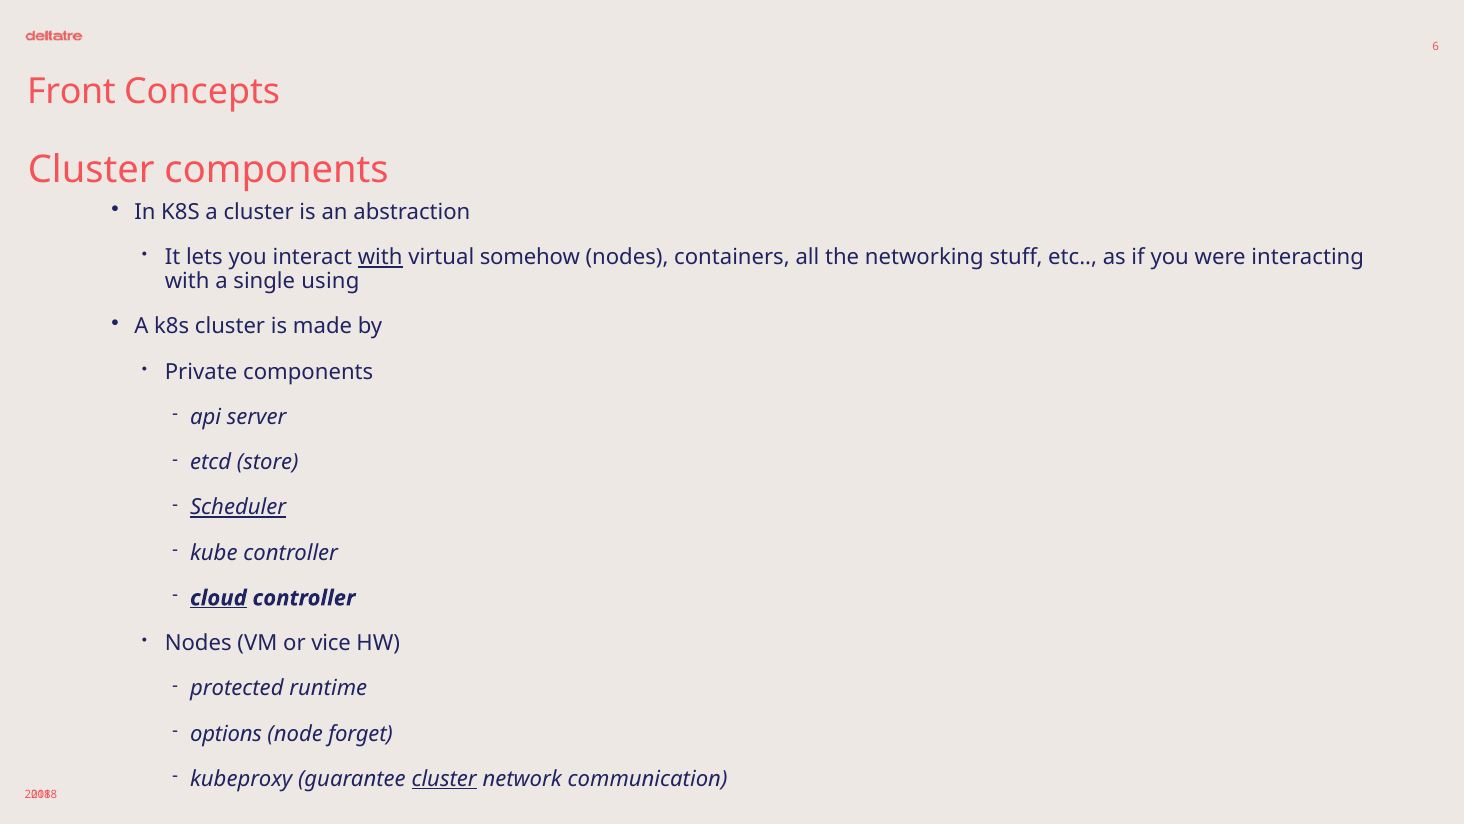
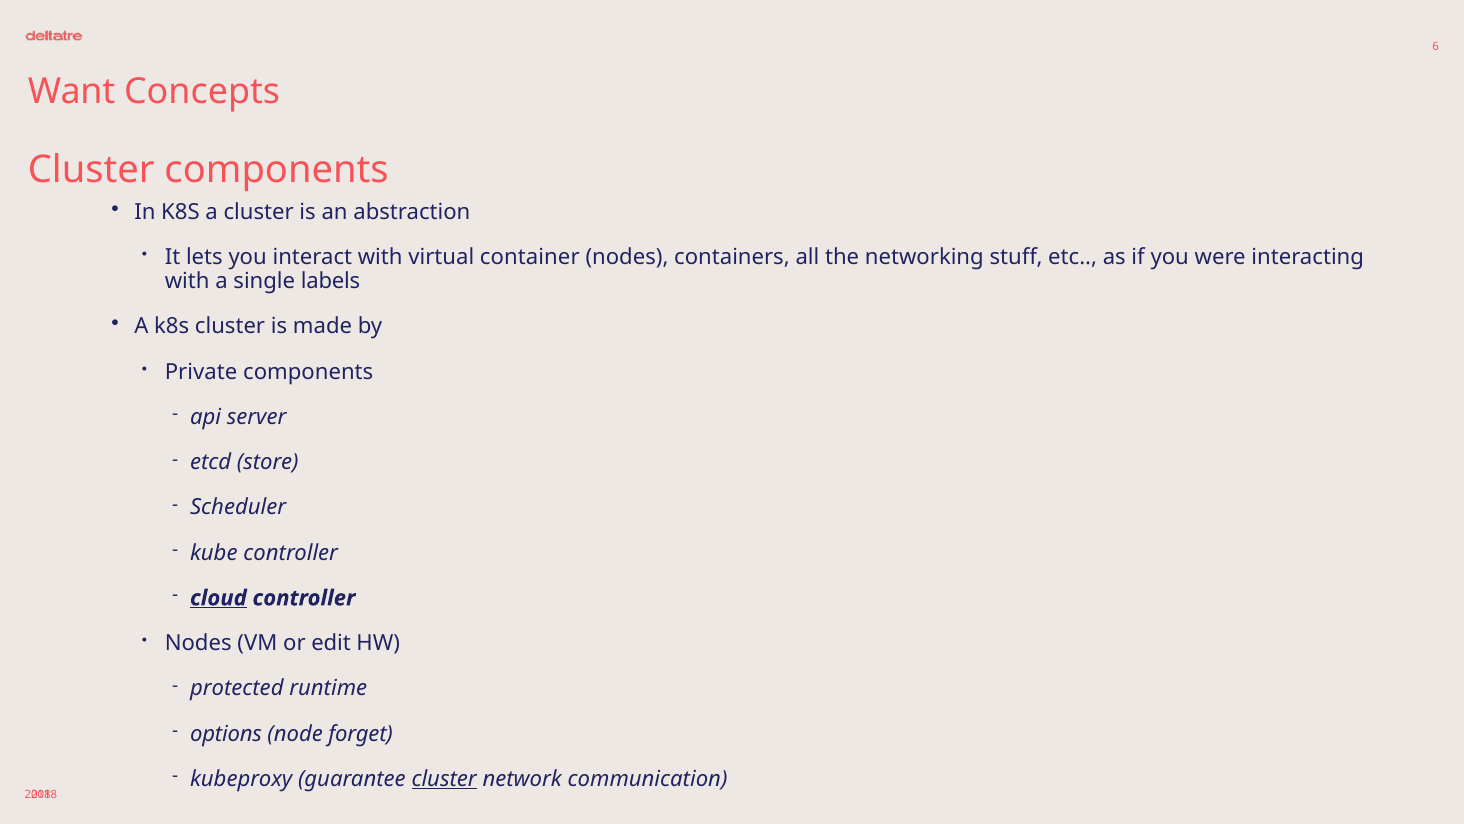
Front: Front -> Want
with at (380, 257) underline: present -> none
somehow: somehow -> container
using: using -> labels
Scheduler underline: present -> none
vice: vice -> edit
